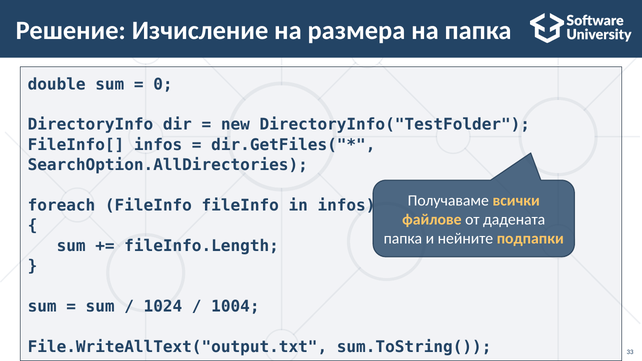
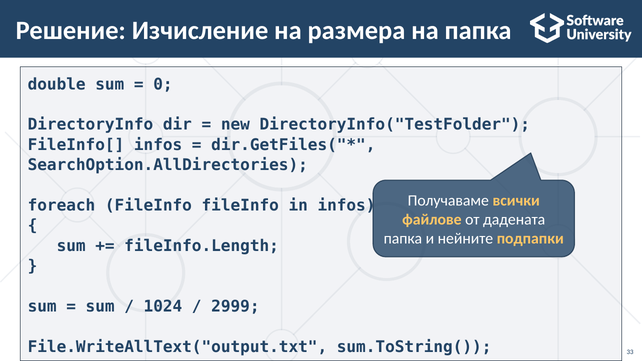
1004: 1004 -> 2999
